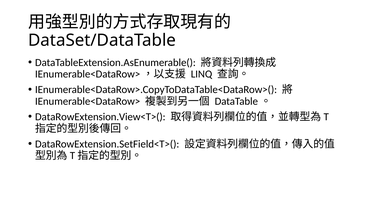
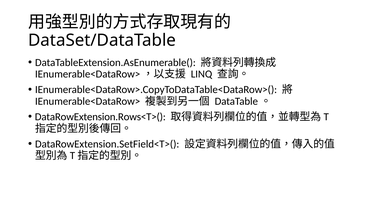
DataRowExtension.View<T>(: DataRowExtension.View<T>( -> DataRowExtension.Rows<T>(
